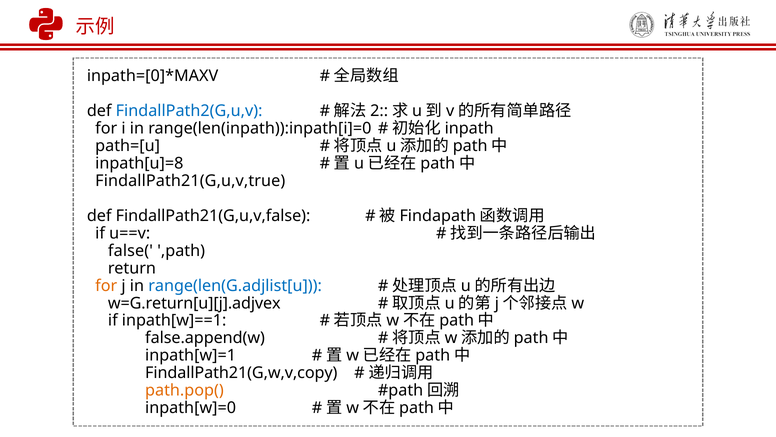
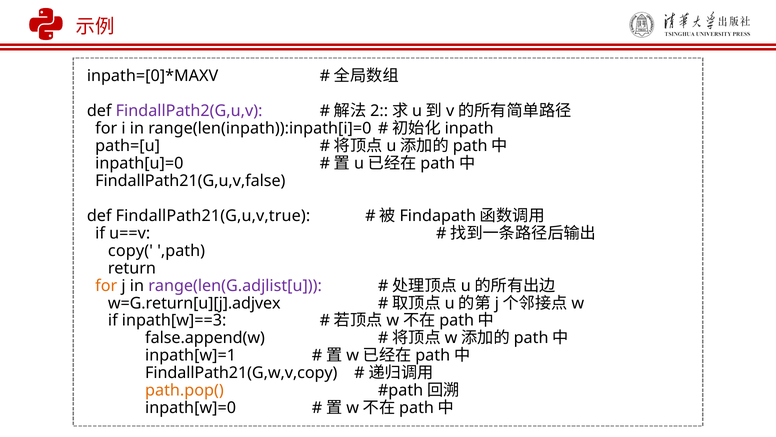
FindallPath2(G,u,v colour: blue -> purple
inpath[u]=8: inpath[u]=8 -> inpath[u]=0
FindallPath21(G,u,v,true: FindallPath21(G,u,v,true -> FindallPath21(G,u,v,false
FindallPath21(G,u,v,false: FindallPath21(G,u,v,false -> FindallPath21(G,u,v,true
false(: false( -> copy(
range(len(G.adjlist[u colour: blue -> purple
inpath[w]==1: inpath[w]==1 -> inpath[w]==3
